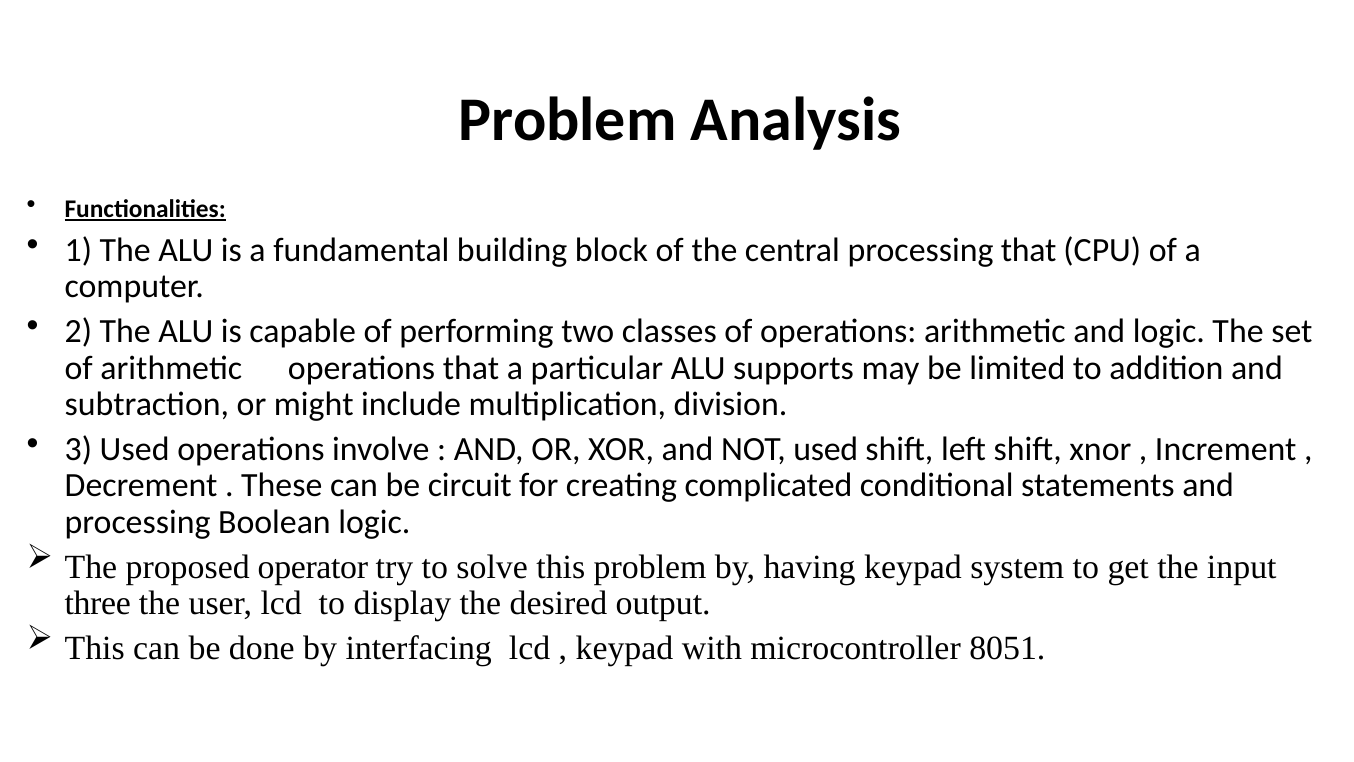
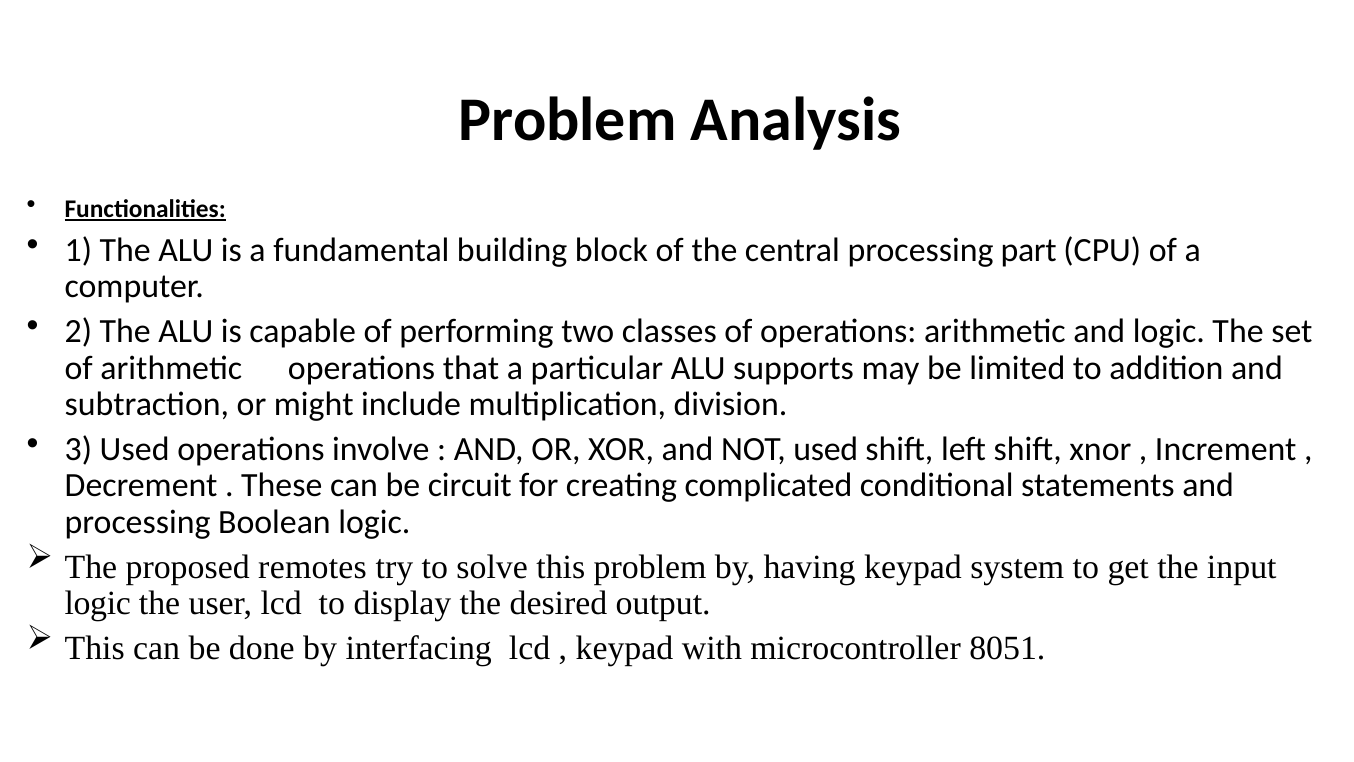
processing that: that -> part
operator: operator -> remotes
three at (98, 603): three -> logic
